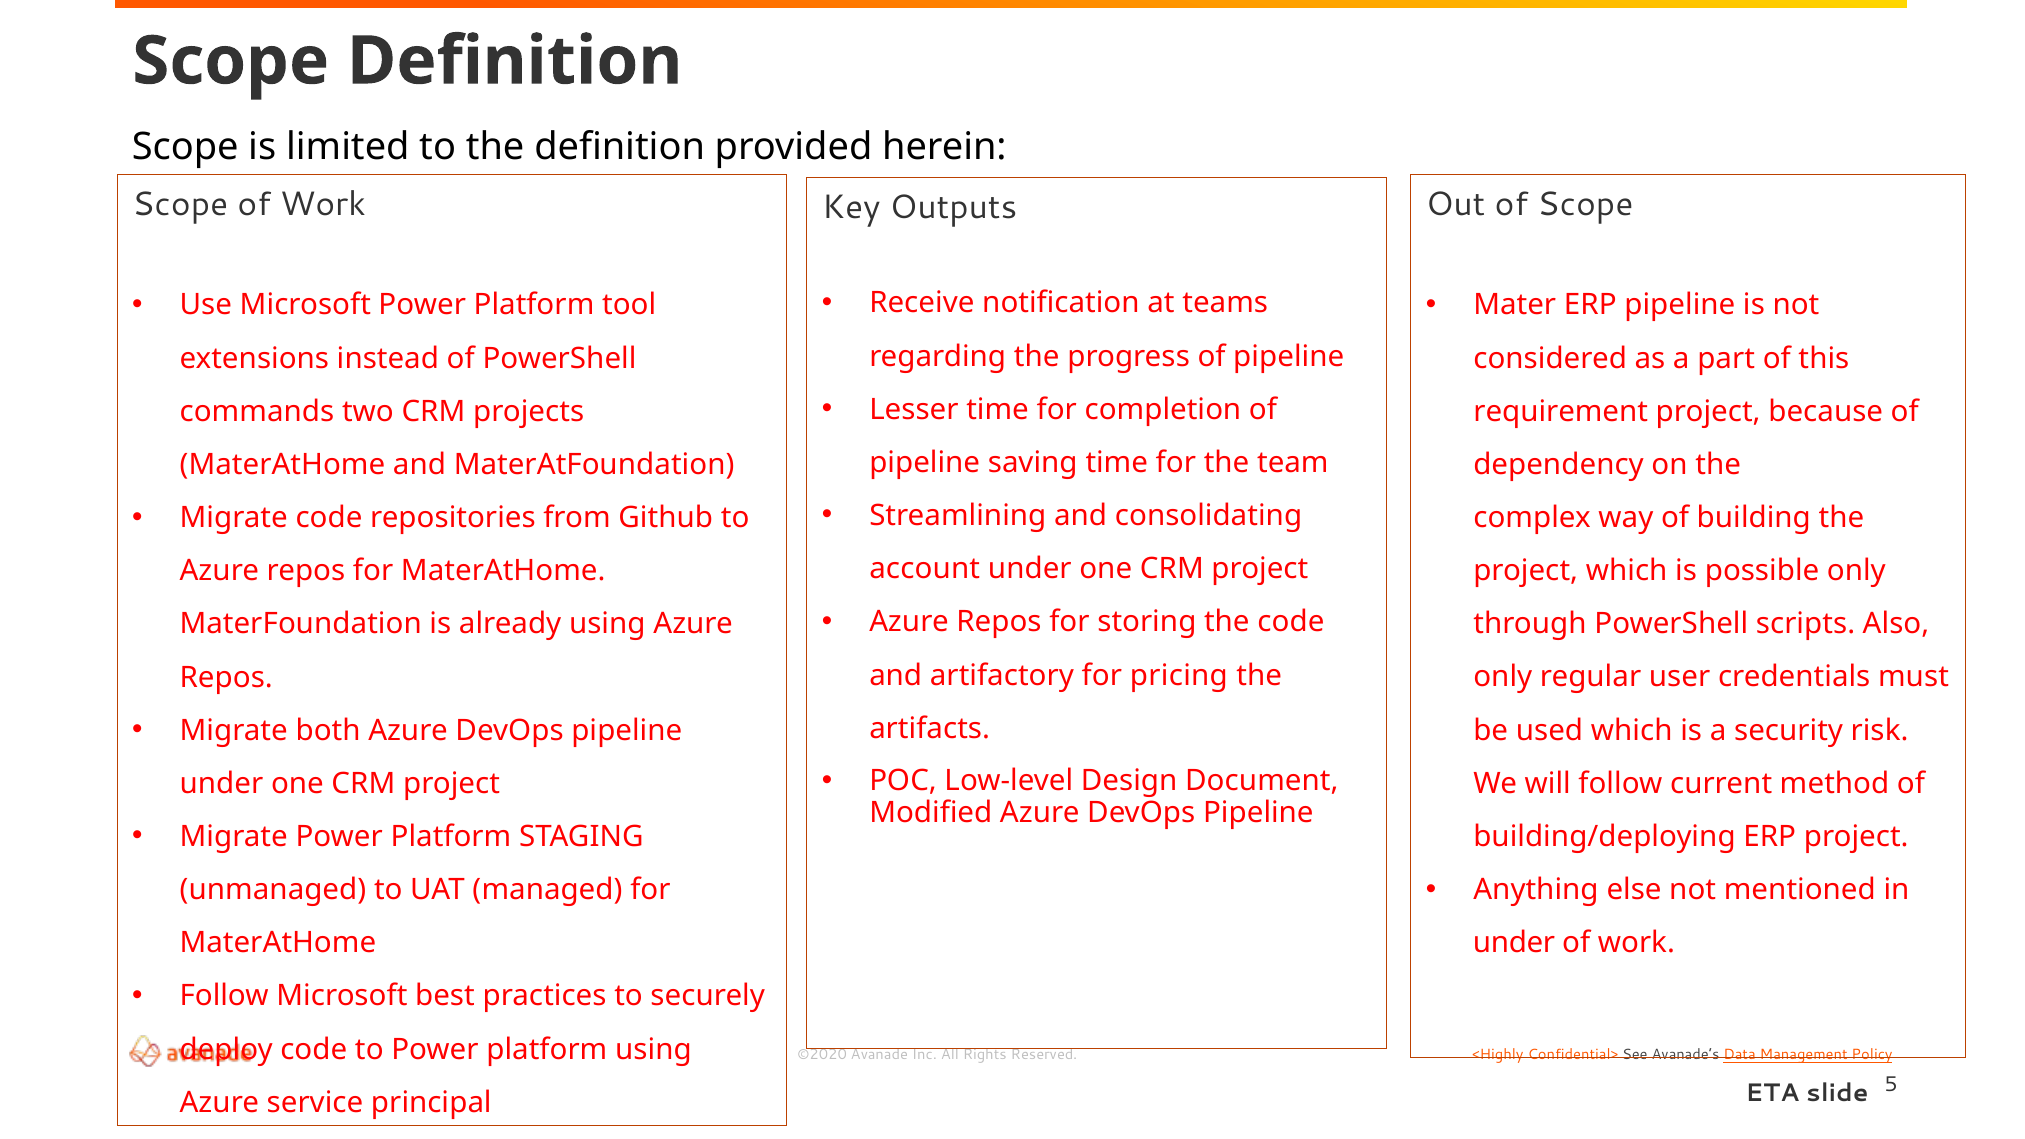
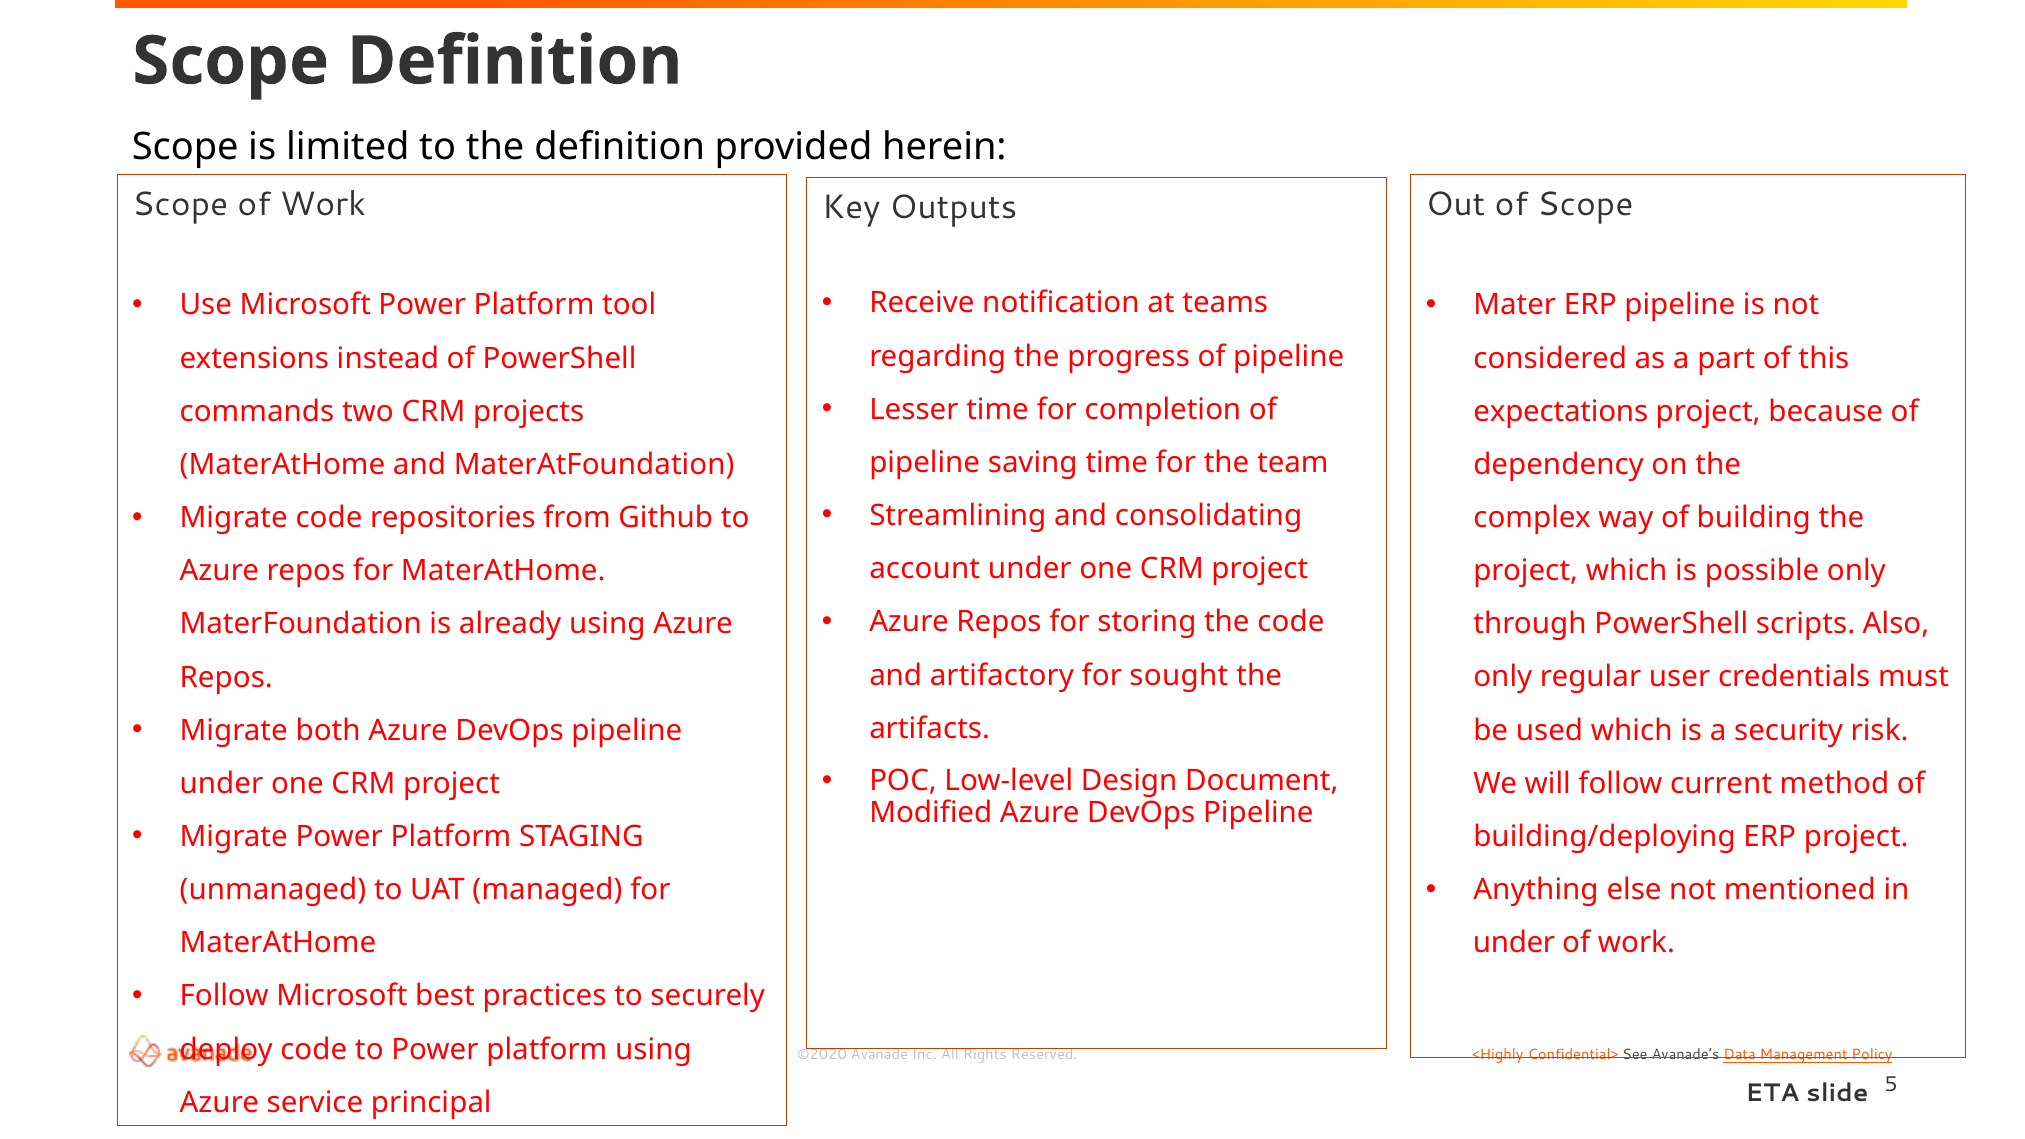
requirement: requirement -> expectations
pricing: pricing -> sought
